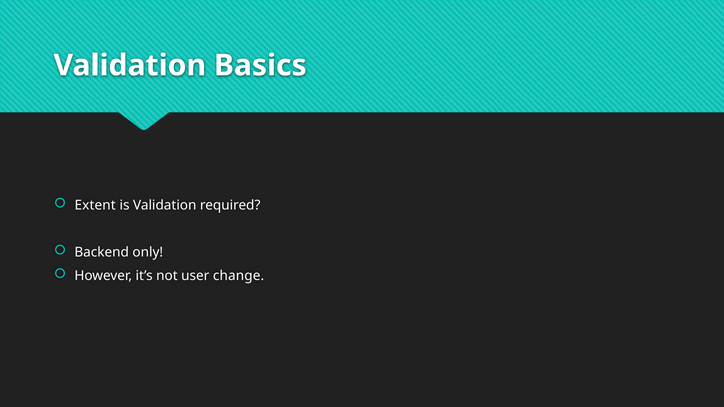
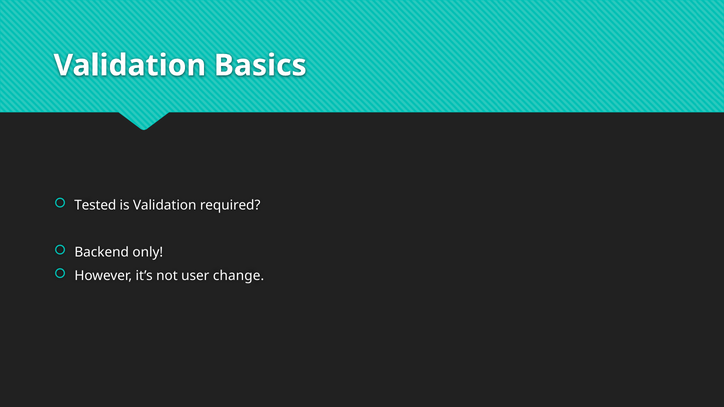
Extent: Extent -> Tested
